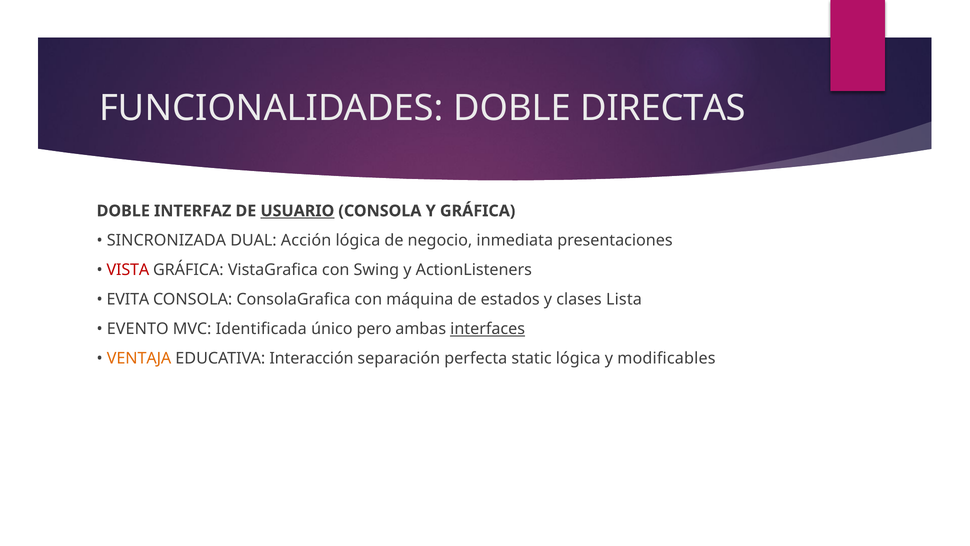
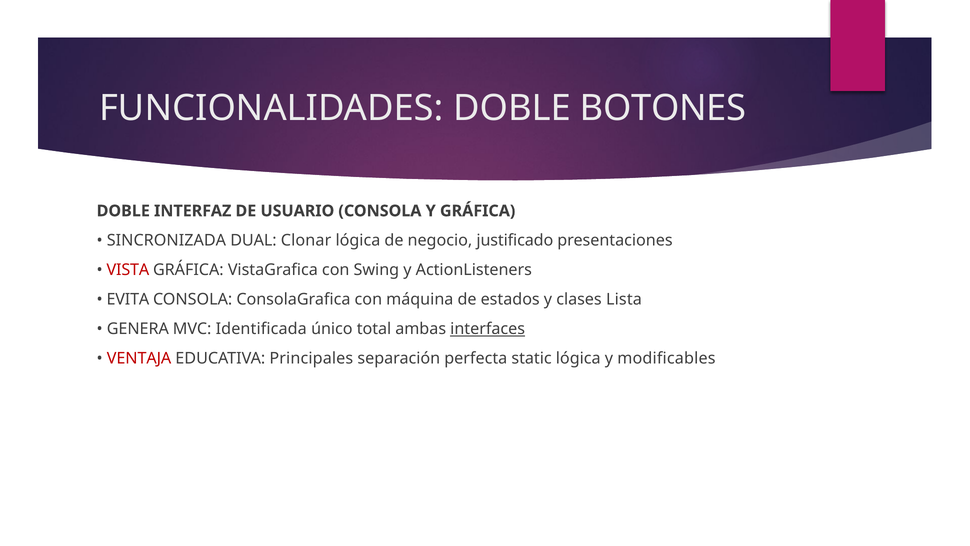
DIRECTAS: DIRECTAS -> BOTONES
USUARIO underline: present -> none
Acción: Acción -> Clonar
inmediata: inmediata -> justificado
EVENTO: EVENTO -> GENERA
pero: pero -> total
VENTAJA colour: orange -> red
Interacción: Interacción -> Principales
